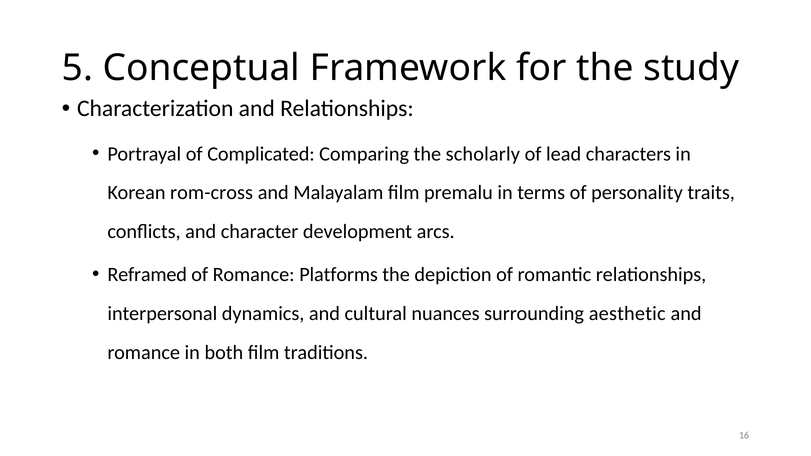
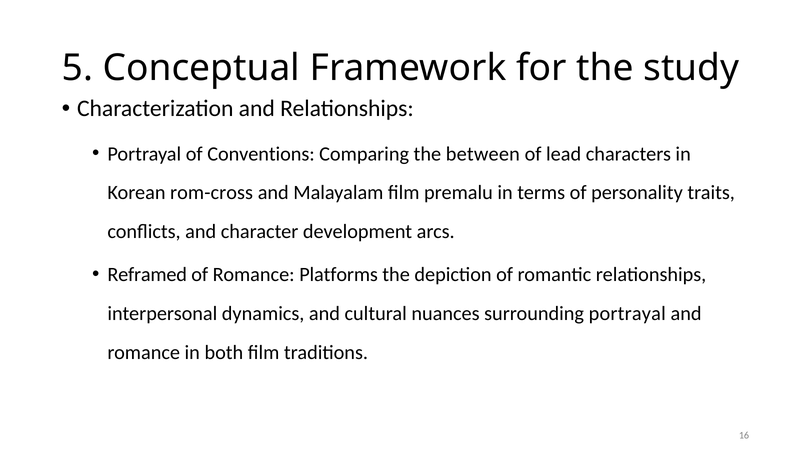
Complicated: Complicated -> Conventions
scholarly: scholarly -> between
surrounding aesthetic: aesthetic -> portrayal
